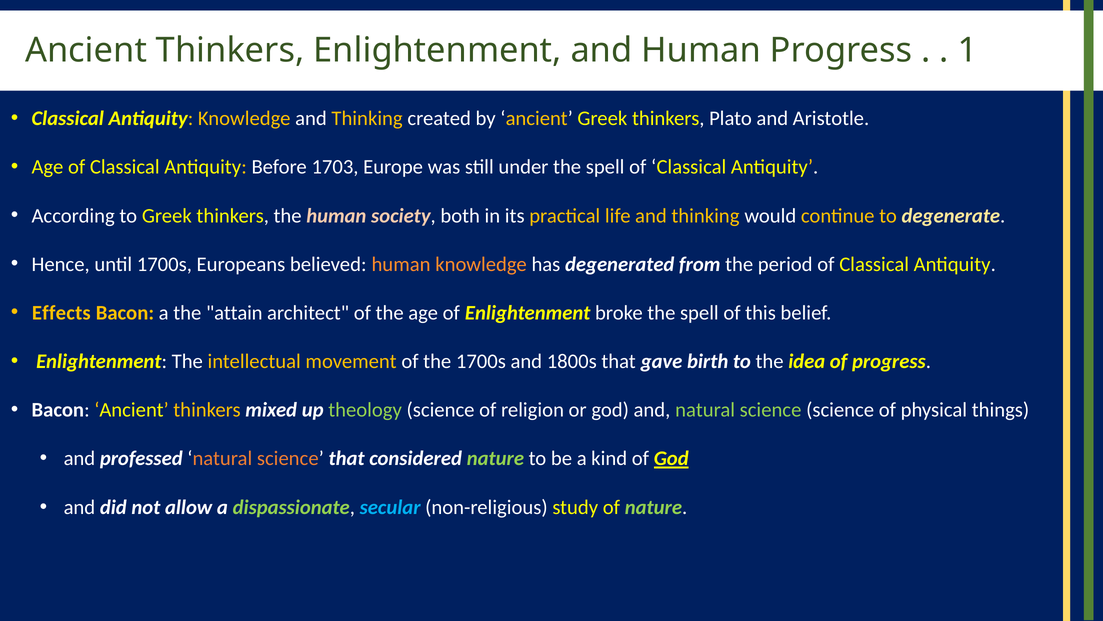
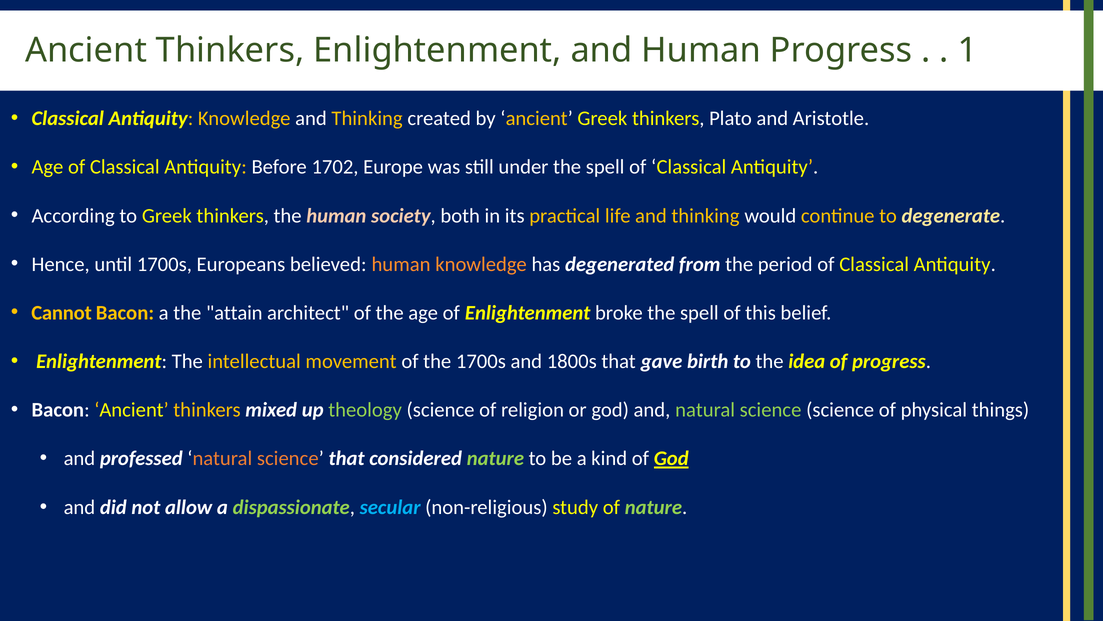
1703: 1703 -> 1702
Effects: Effects -> Cannot
